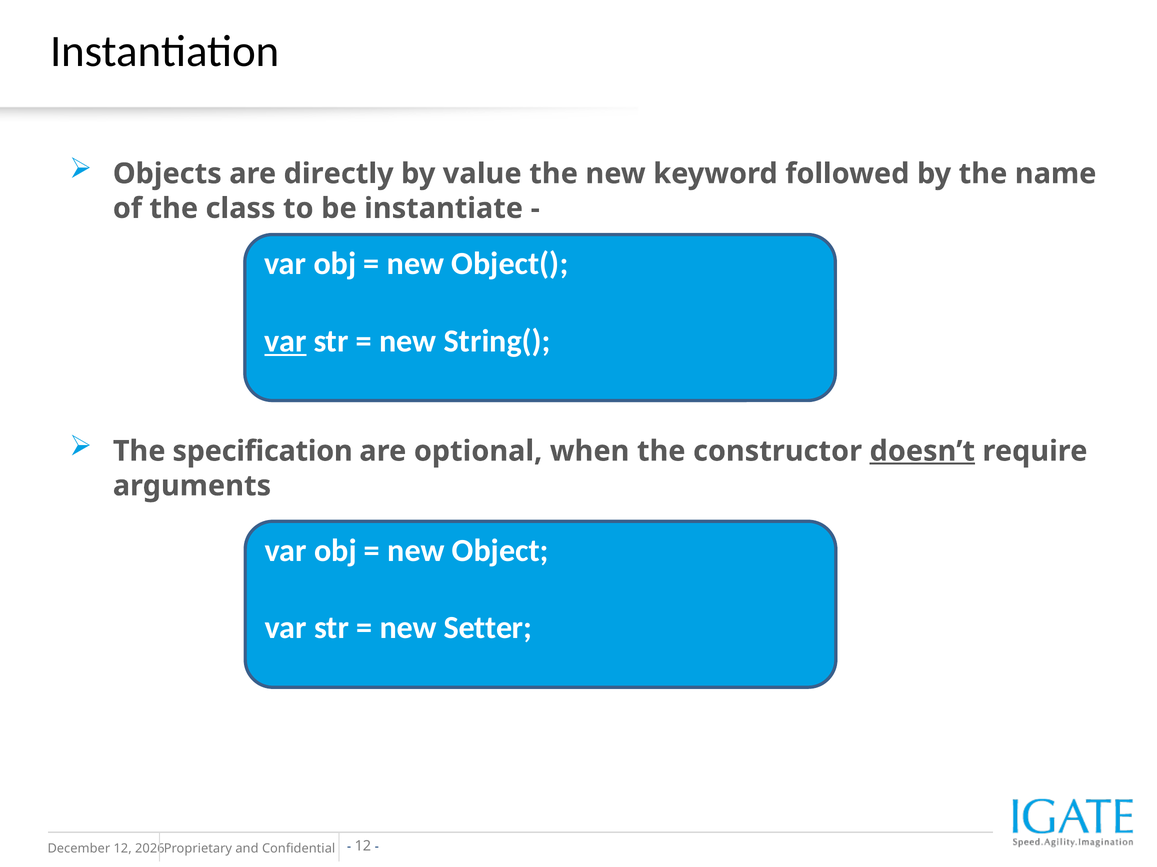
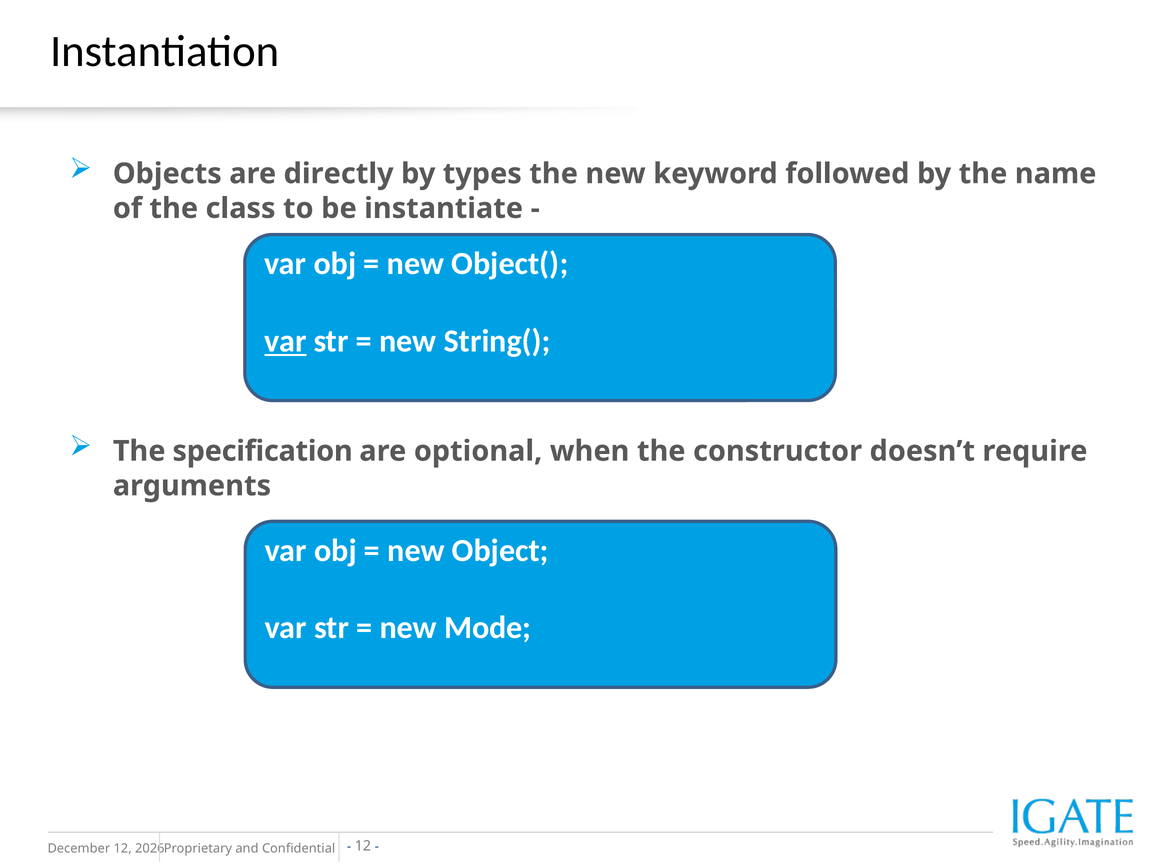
value: value -> types
doesn’t underline: present -> none
Setter: Setter -> Mode
